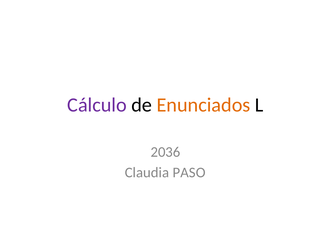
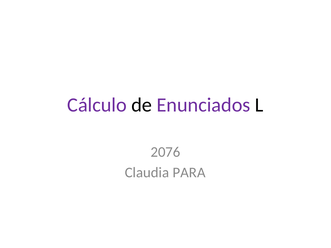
Enunciados colour: orange -> purple
2036: 2036 -> 2076
PASO: PASO -> PARA
